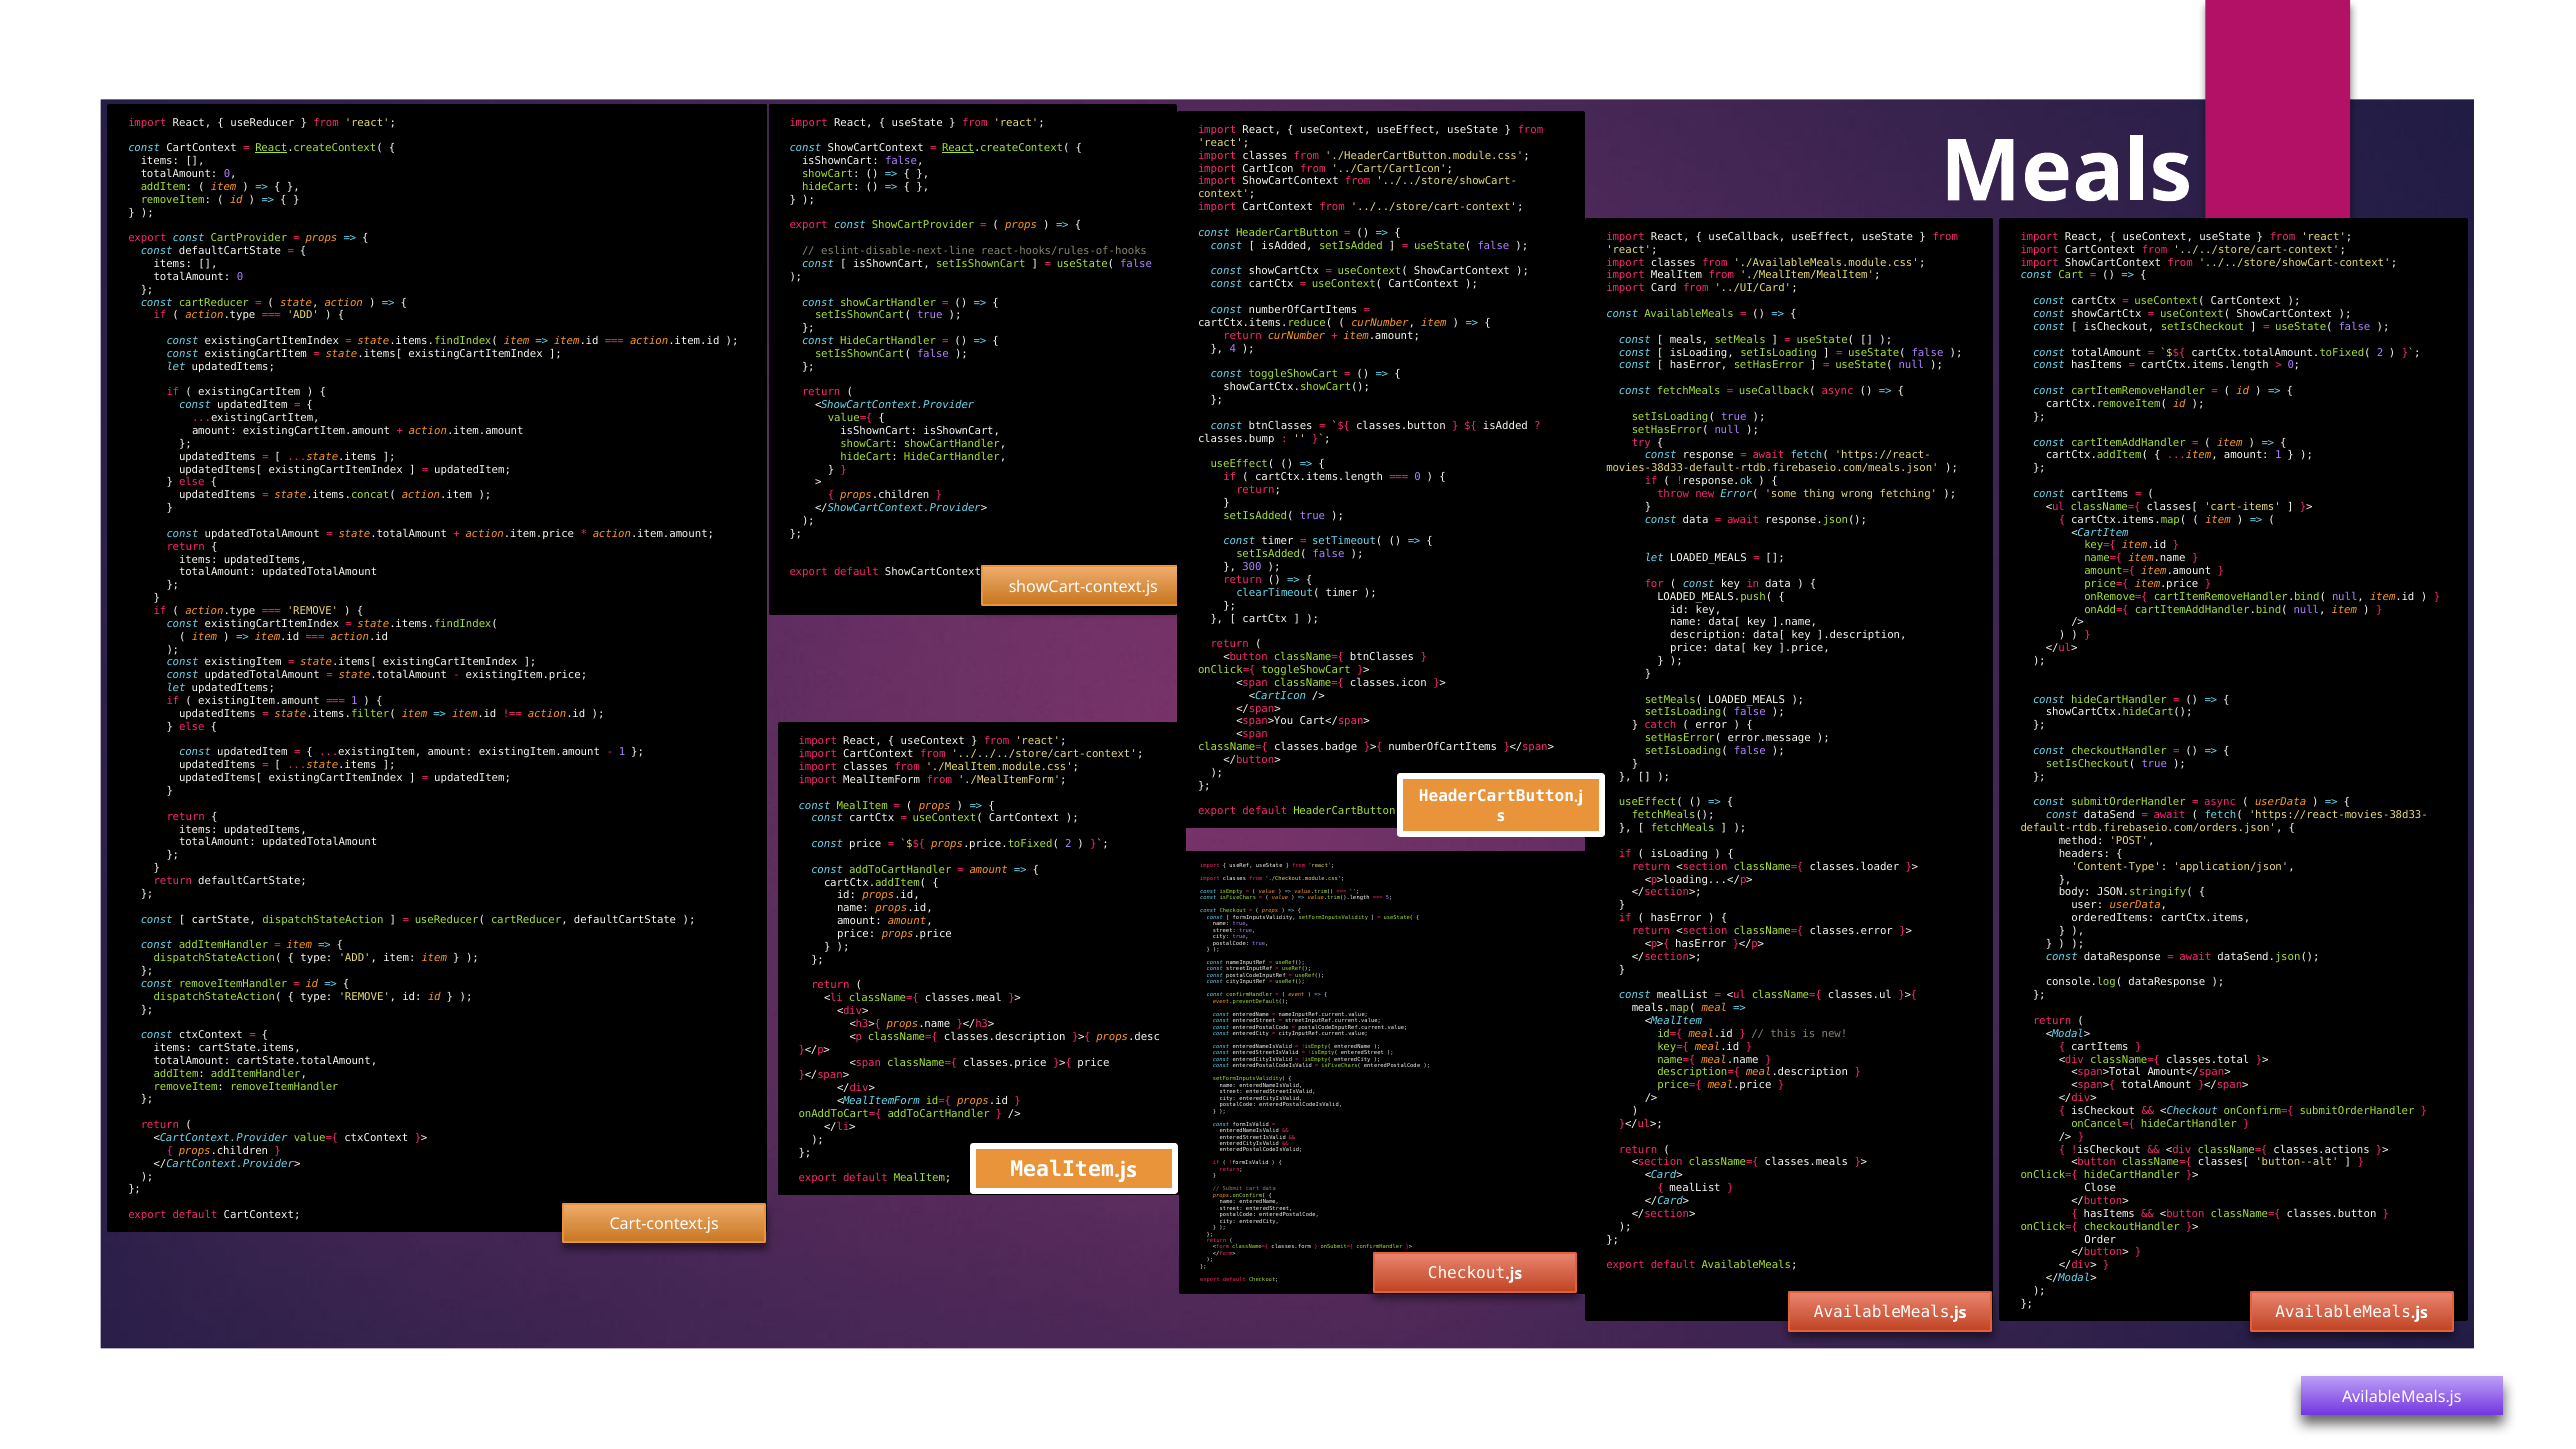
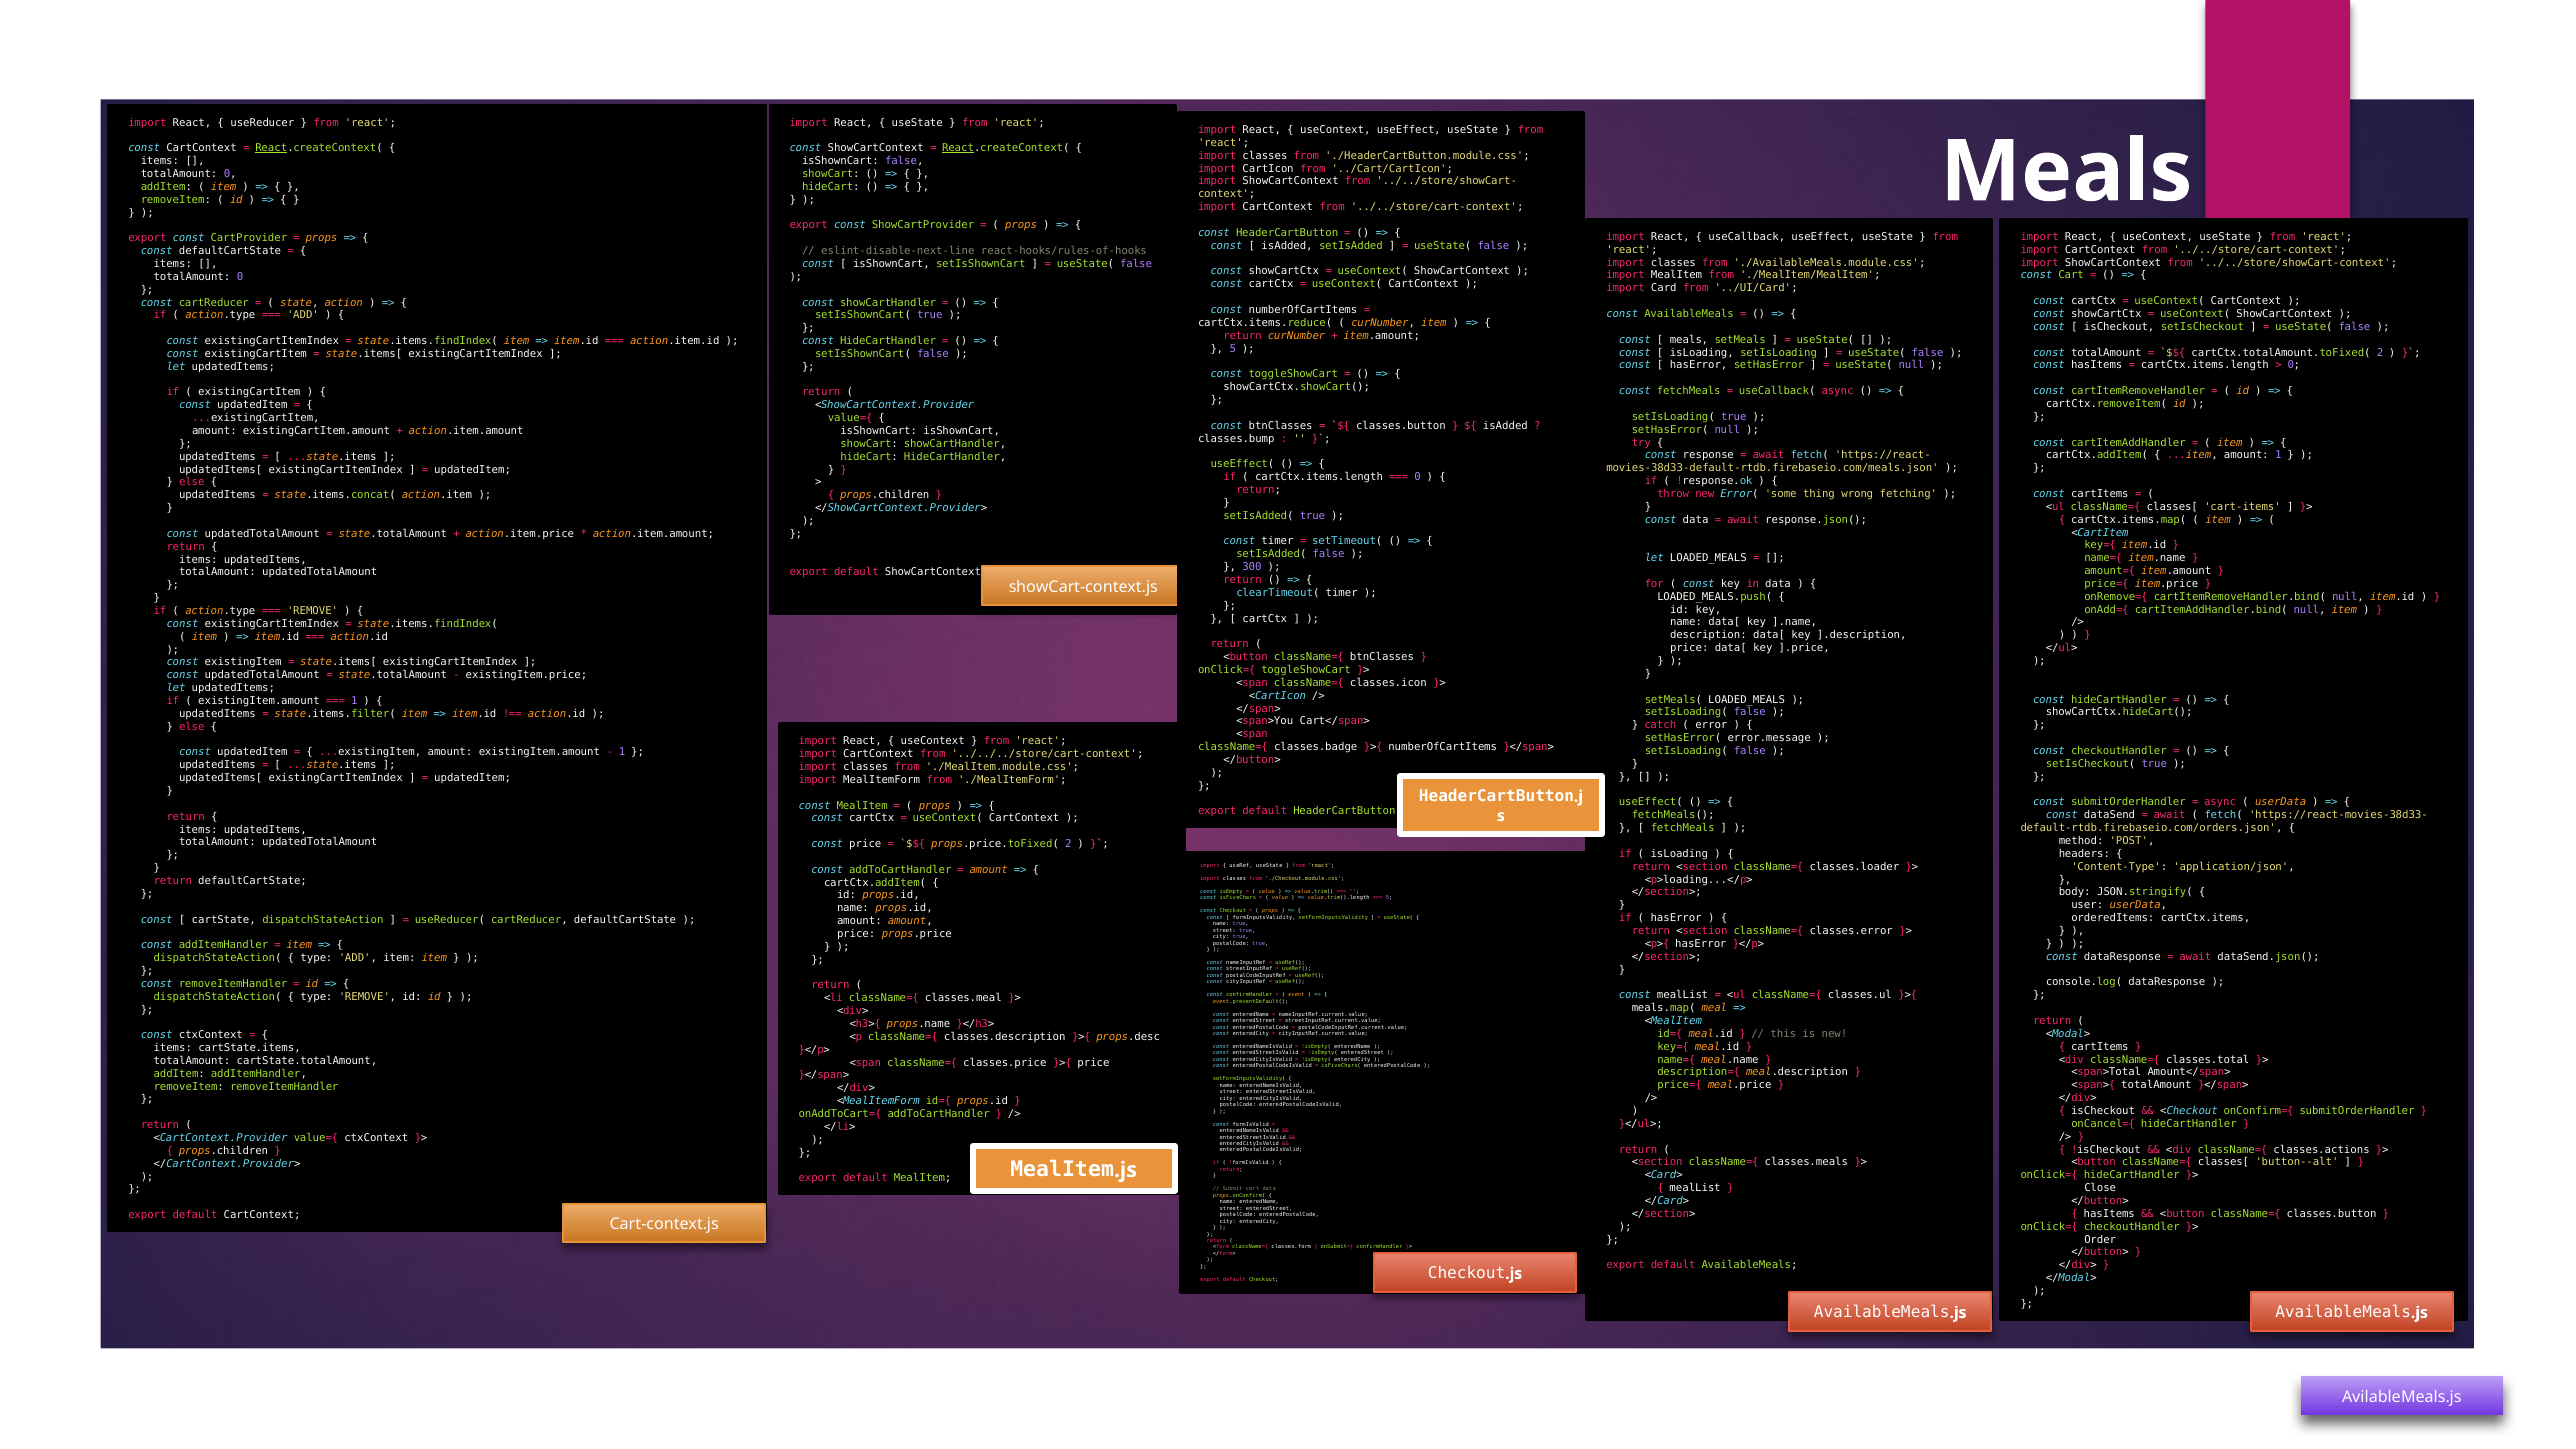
4 at (1233, 349): 4 -> 5
